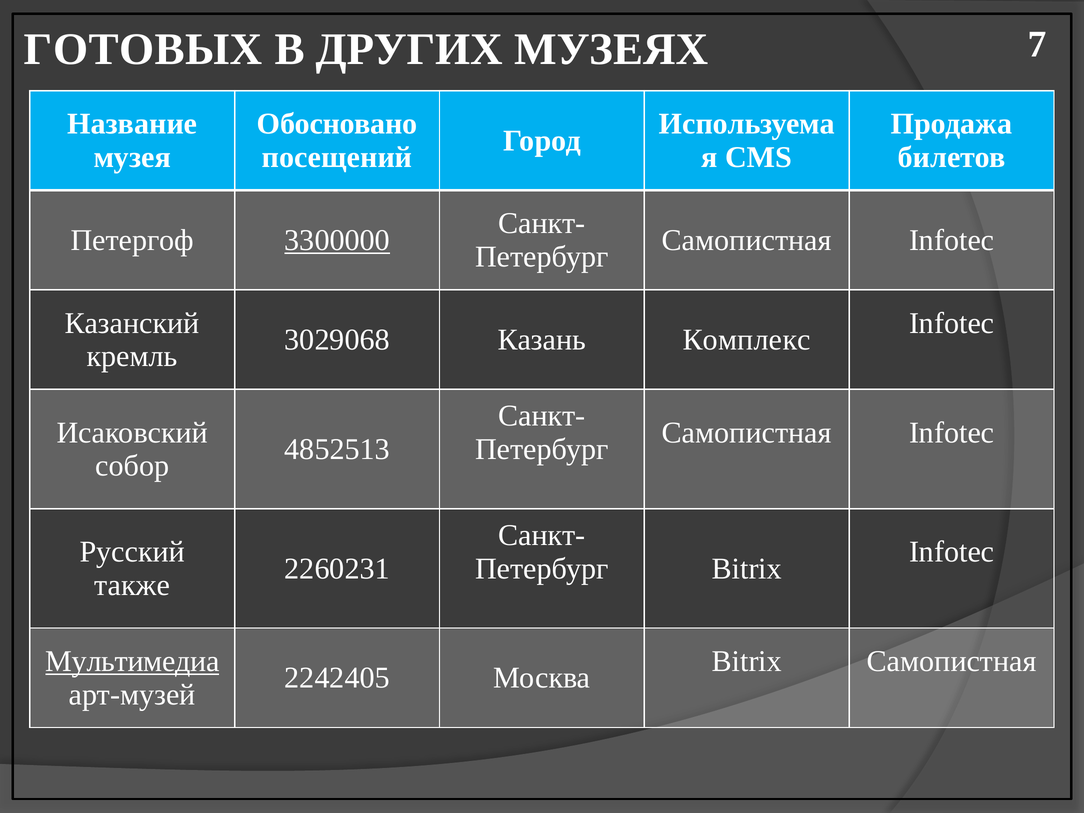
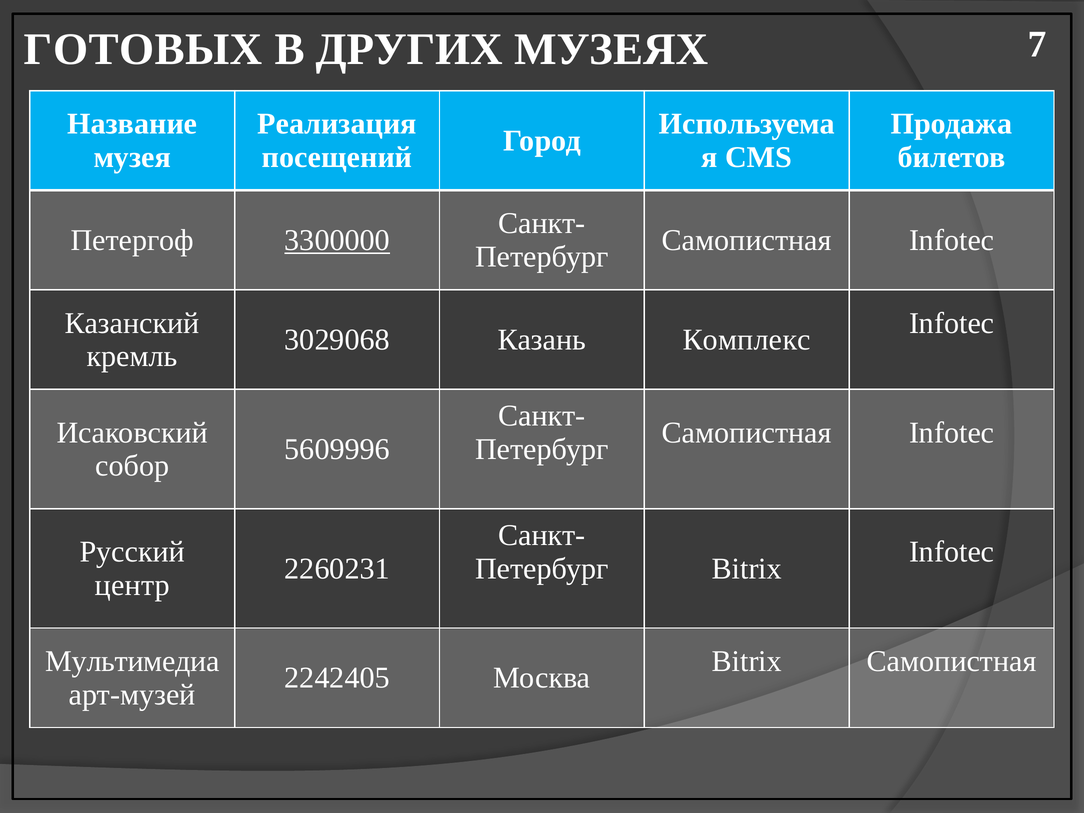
Обосновано: Обосновано -> Реализация
4852513: 4852513 -> 5609996
также: также -> центр
Мультимедиа underline: present -> none
